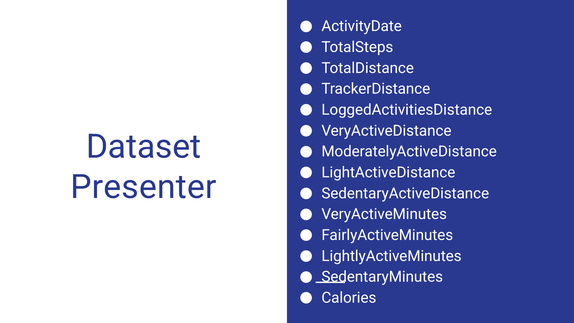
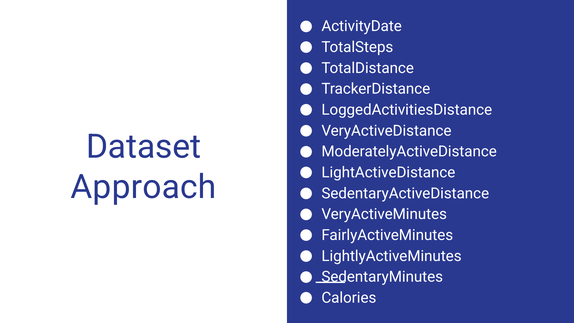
Presenter: Presenter -> Approach
